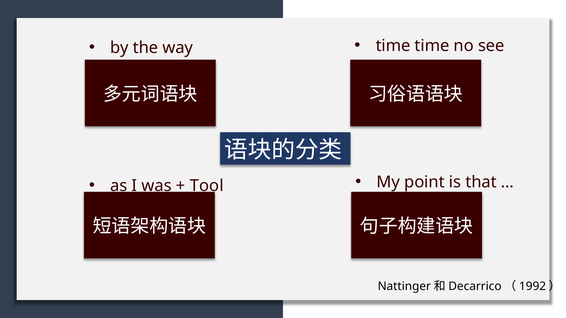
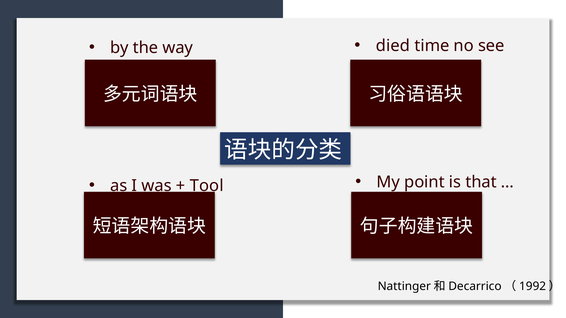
time at (393, 46): time -> died
